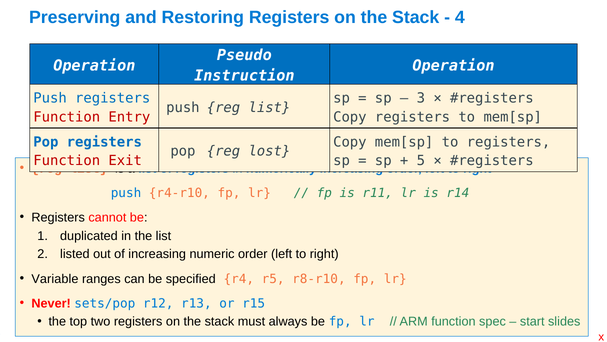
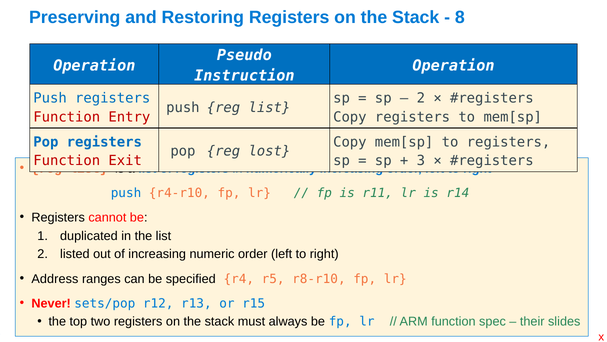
4 at (460, 18): 4 -> 8
3 at (421, 98): 3 -> 2
5: 5 -> 3
Variable: Variable -> Address
start: start -> their
